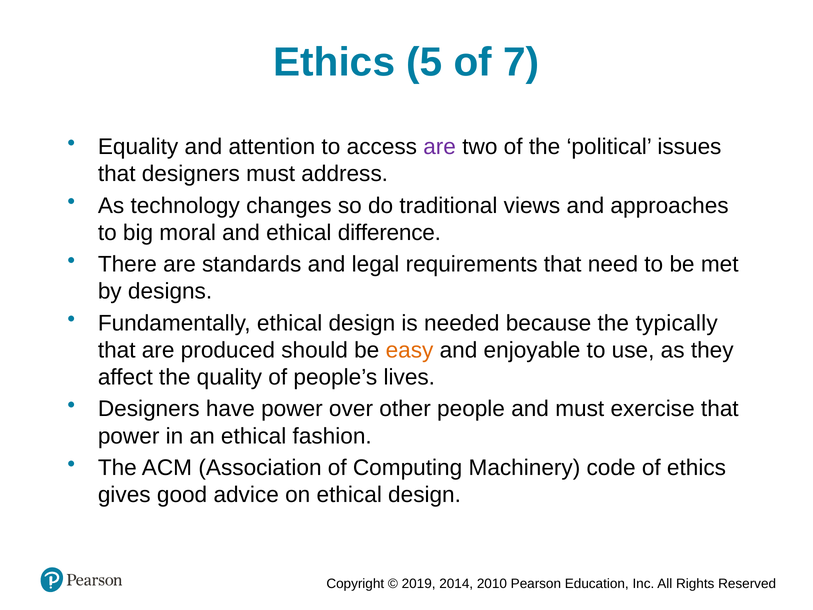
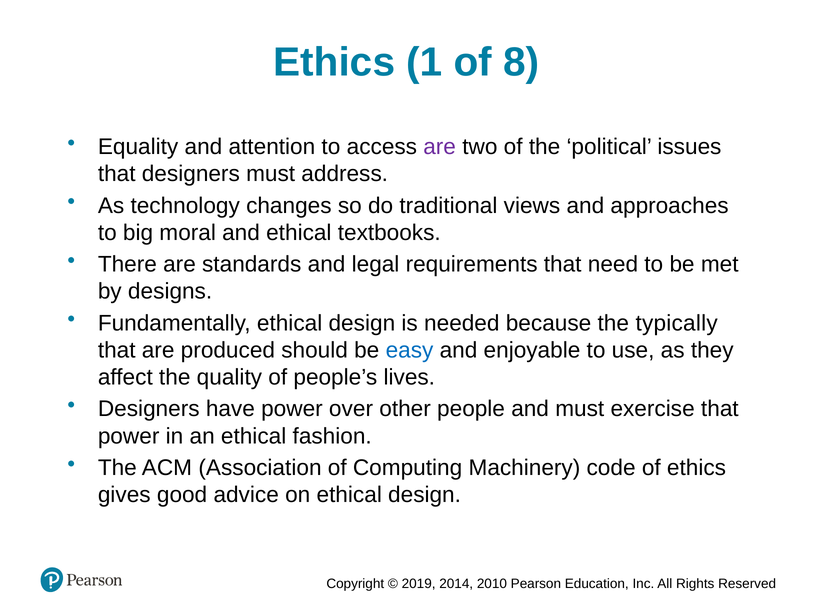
5: 5 -> 1
7: 7 -> 8
difference: difference -> textbooks
easy colour: orange -> blue
